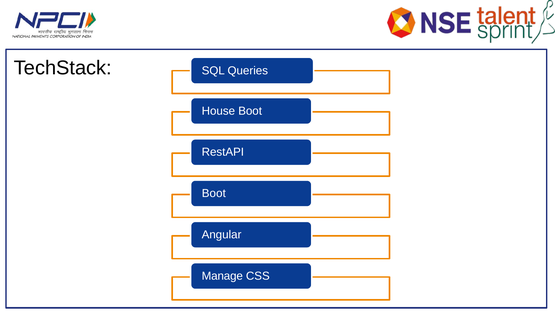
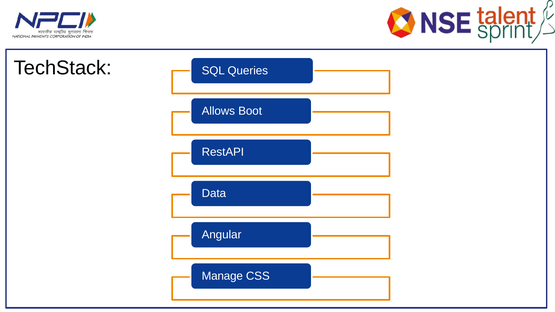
House: House -> Allows
Boot at (214, 194): Boot -> Data
